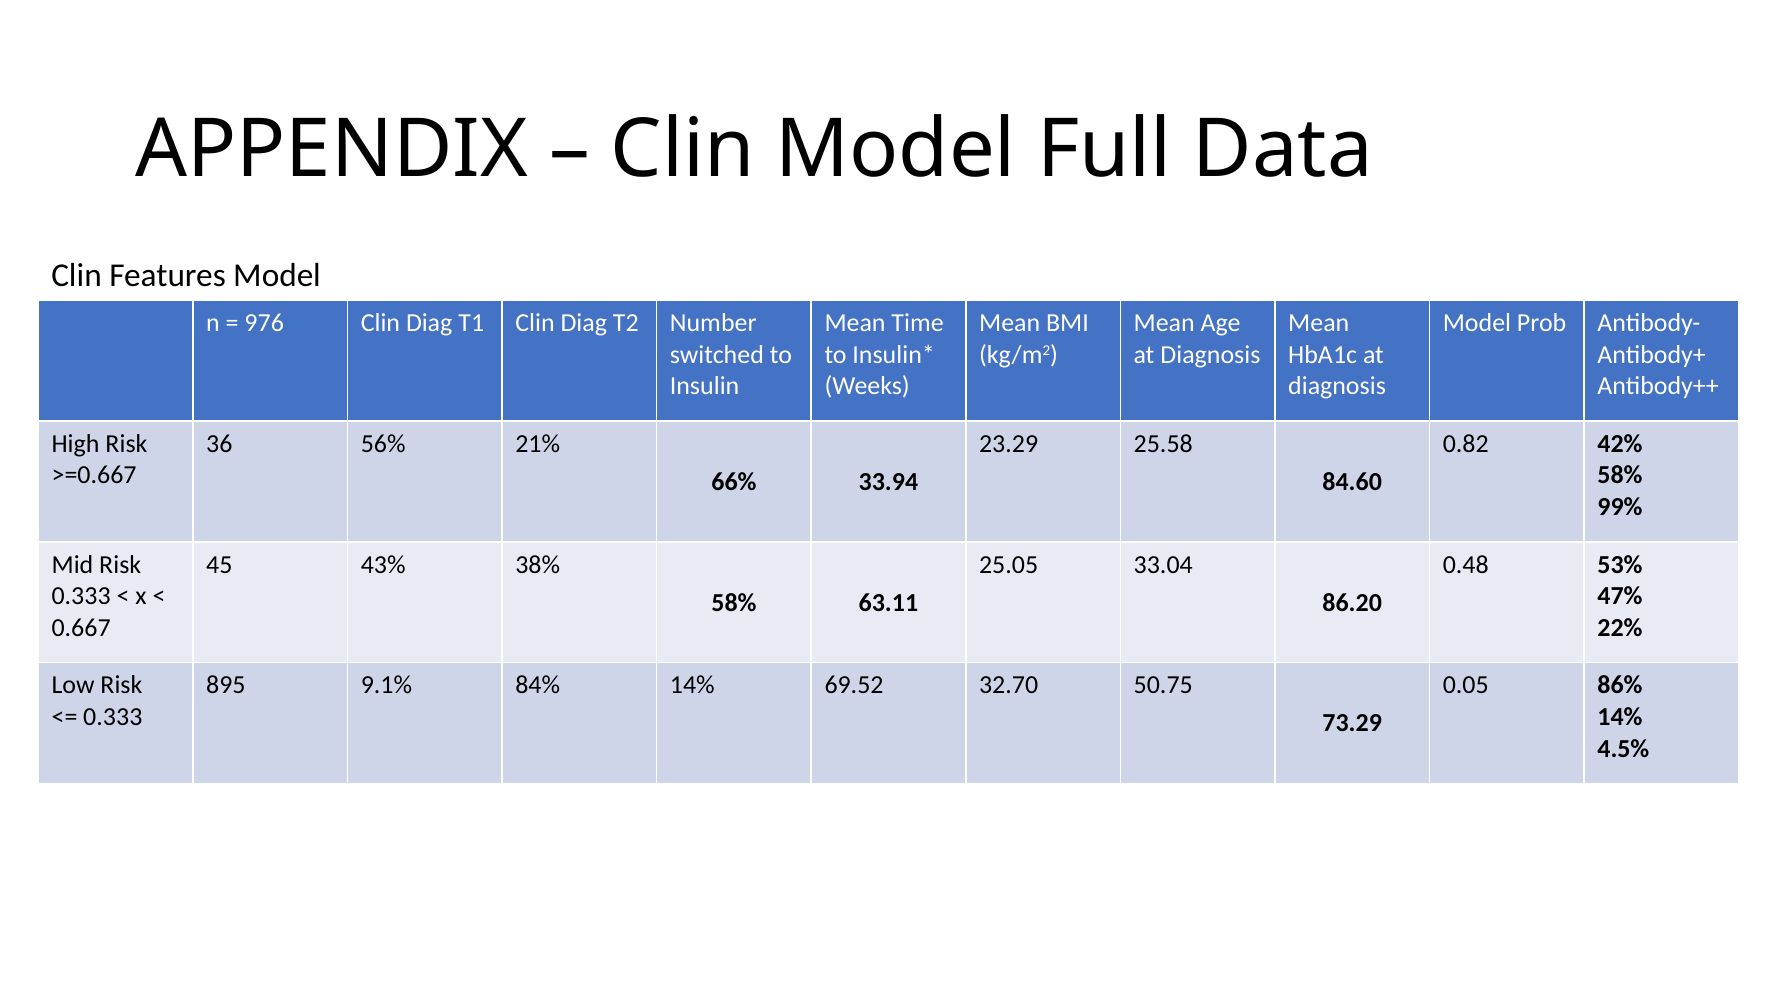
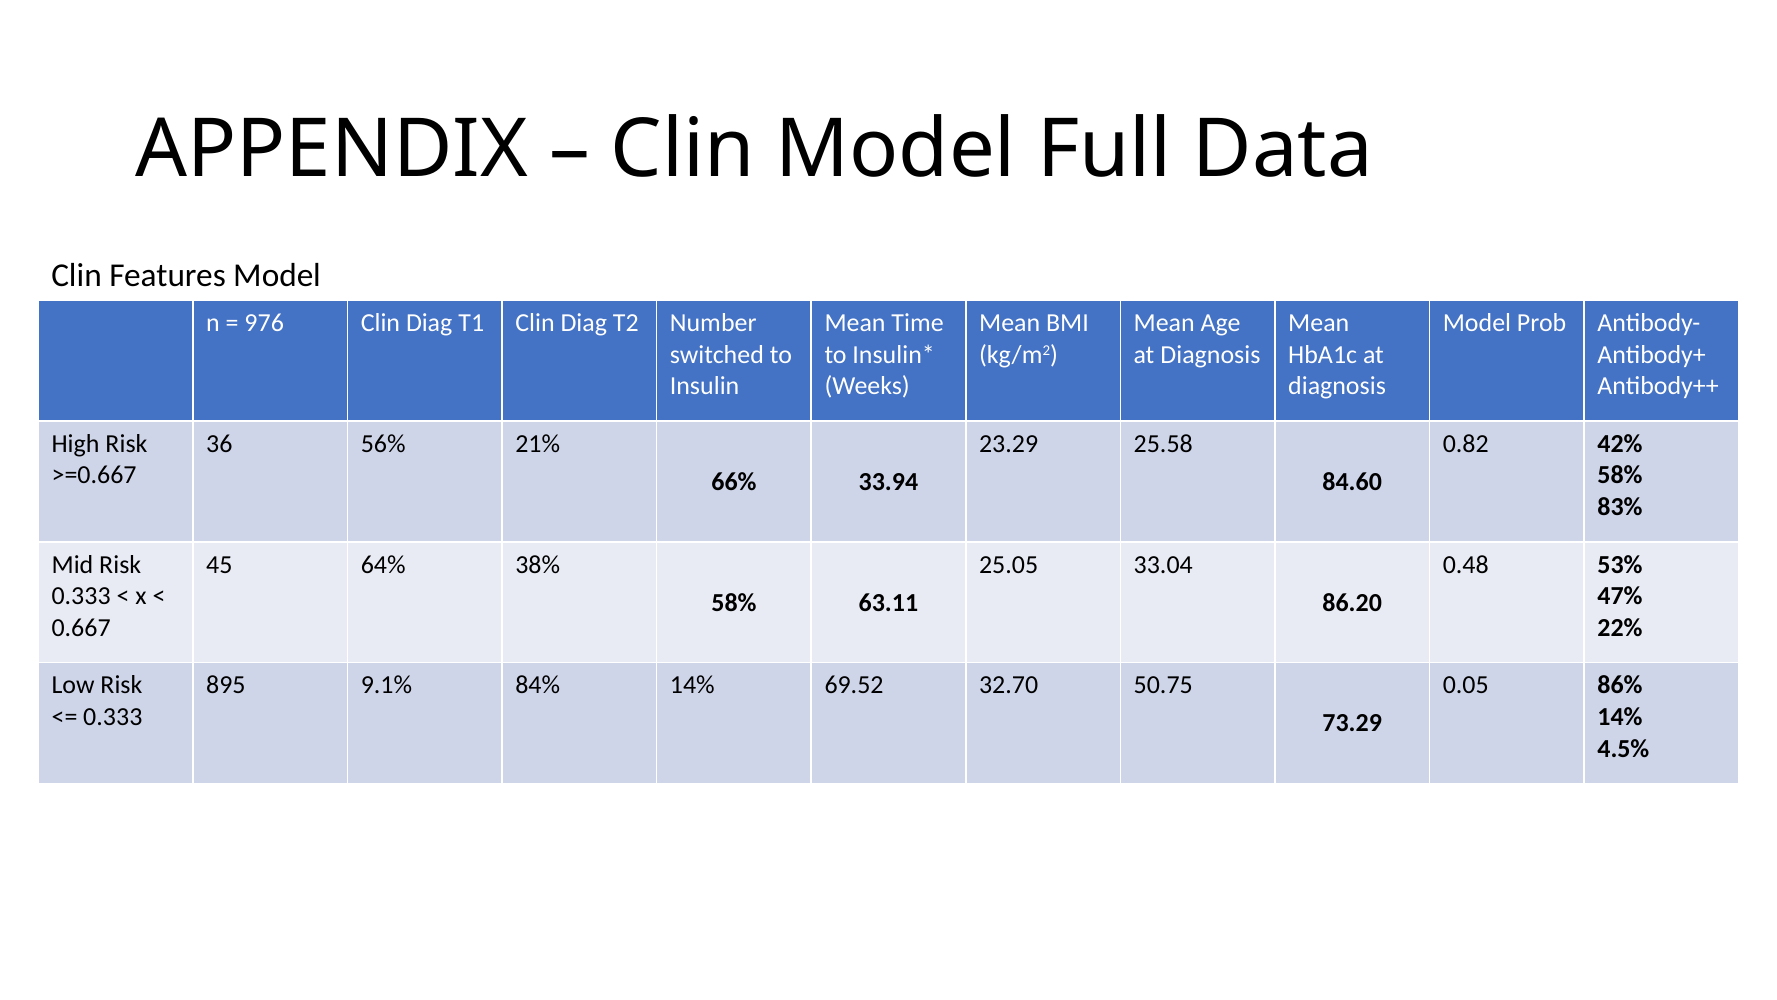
99%: 99% -> 83%
43%: 43% -> 64%
